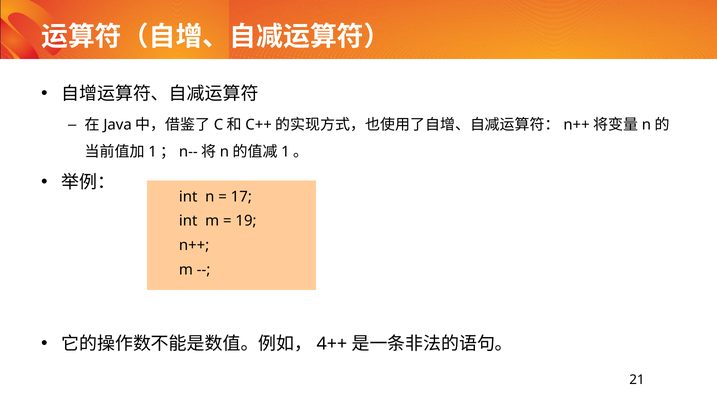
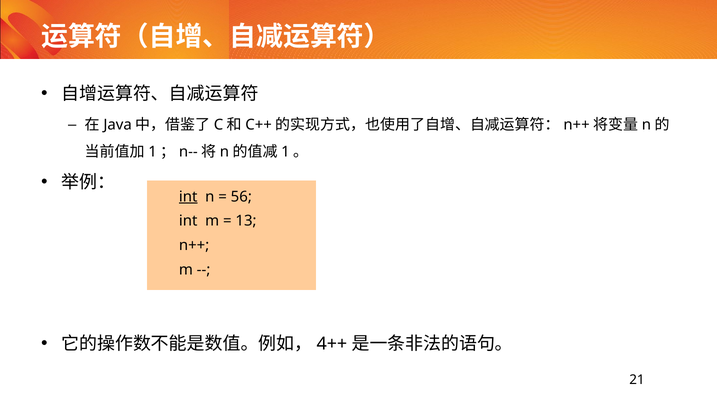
int at (188, 197) underline: none -> present
17: 17 -> 56
19: 19 -> 13
